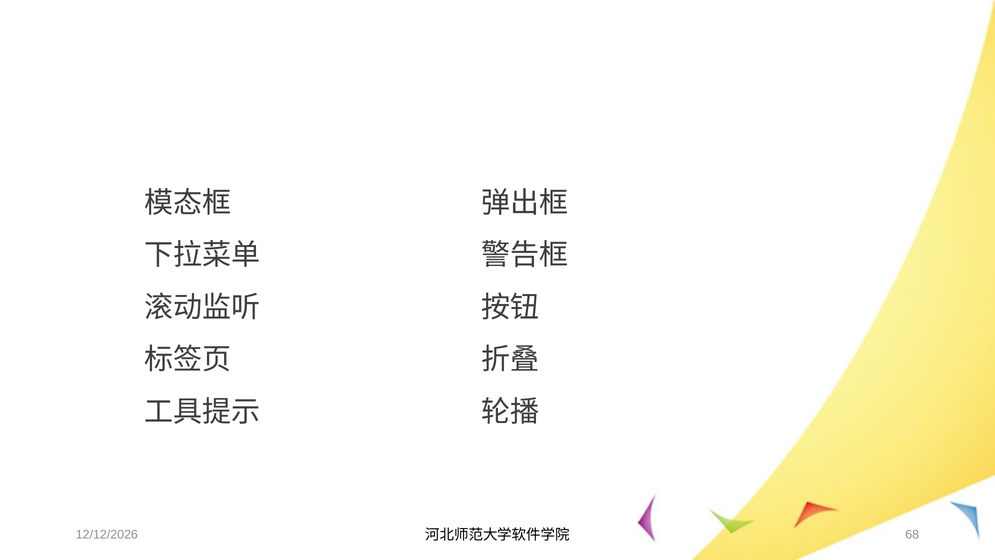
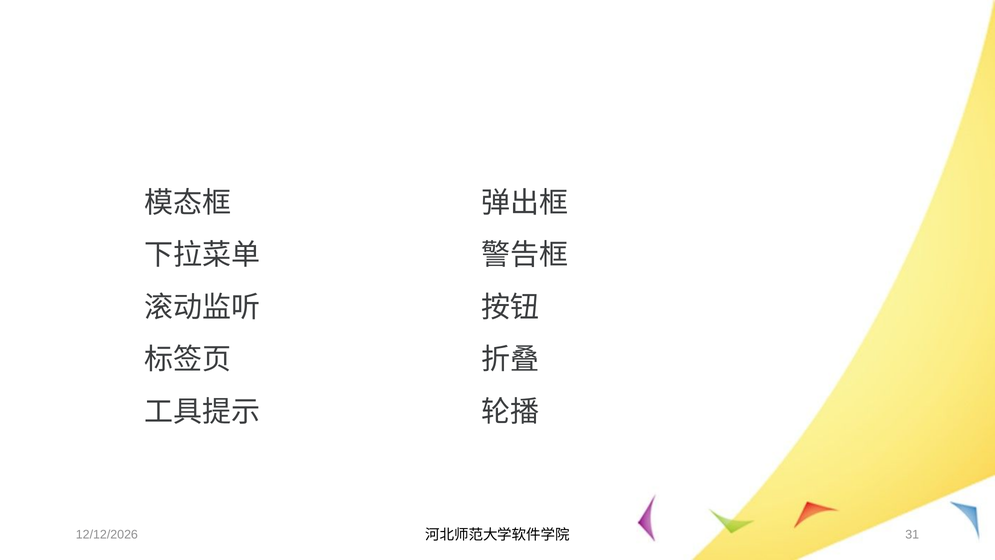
68: 68 -> 31
